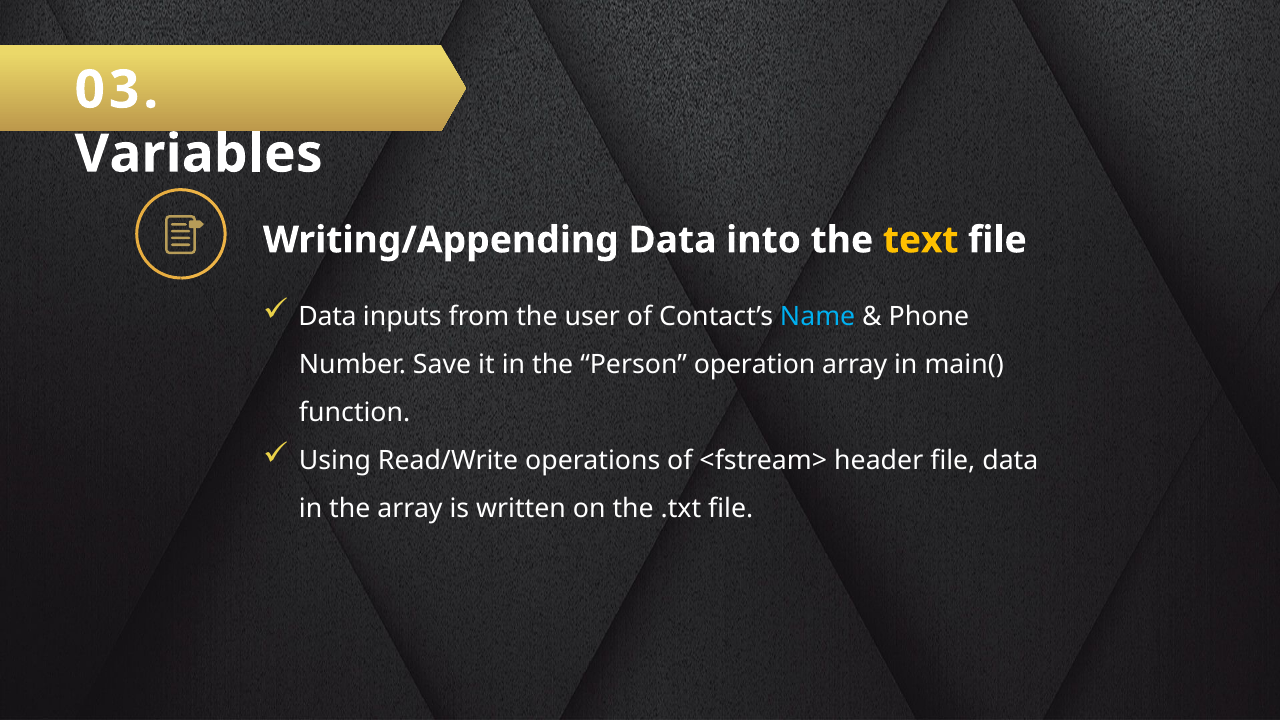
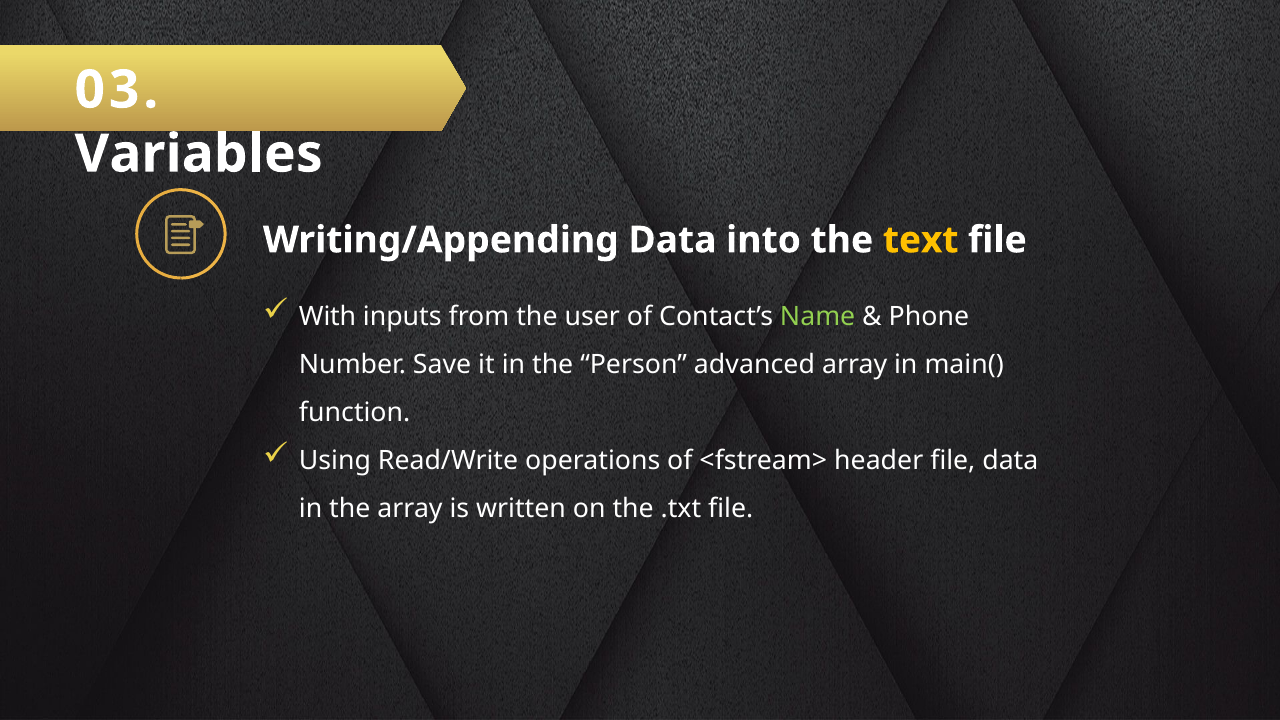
Data at (328, 317): Data -> With
Name colour: light blue -> light green
operation: operation -> advanced
